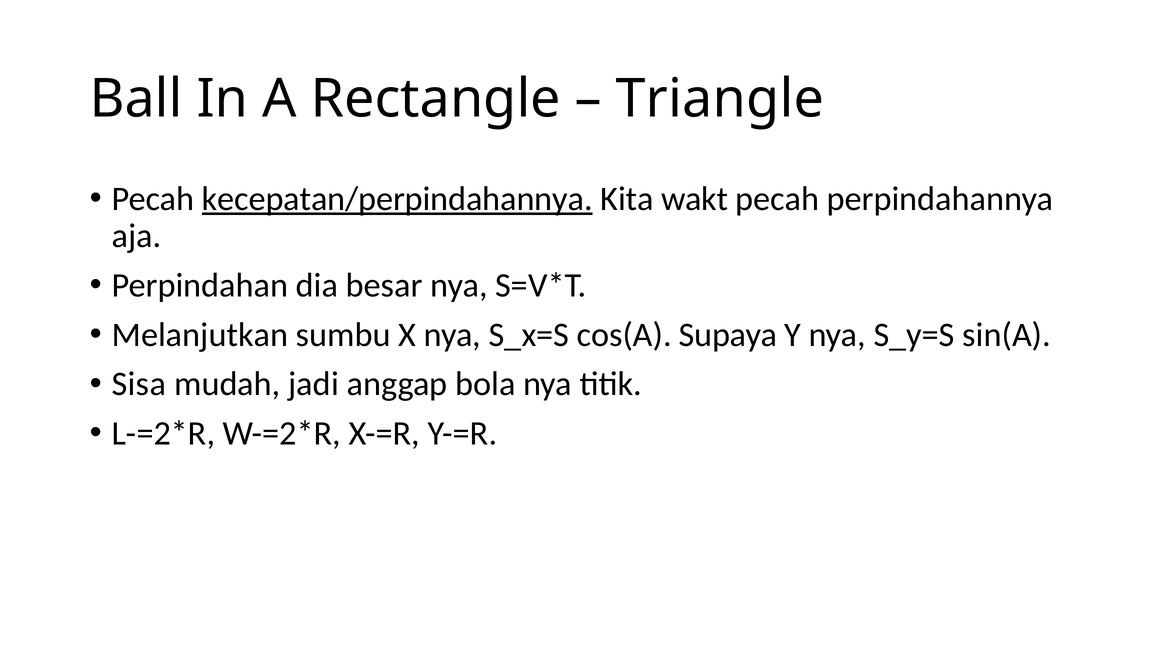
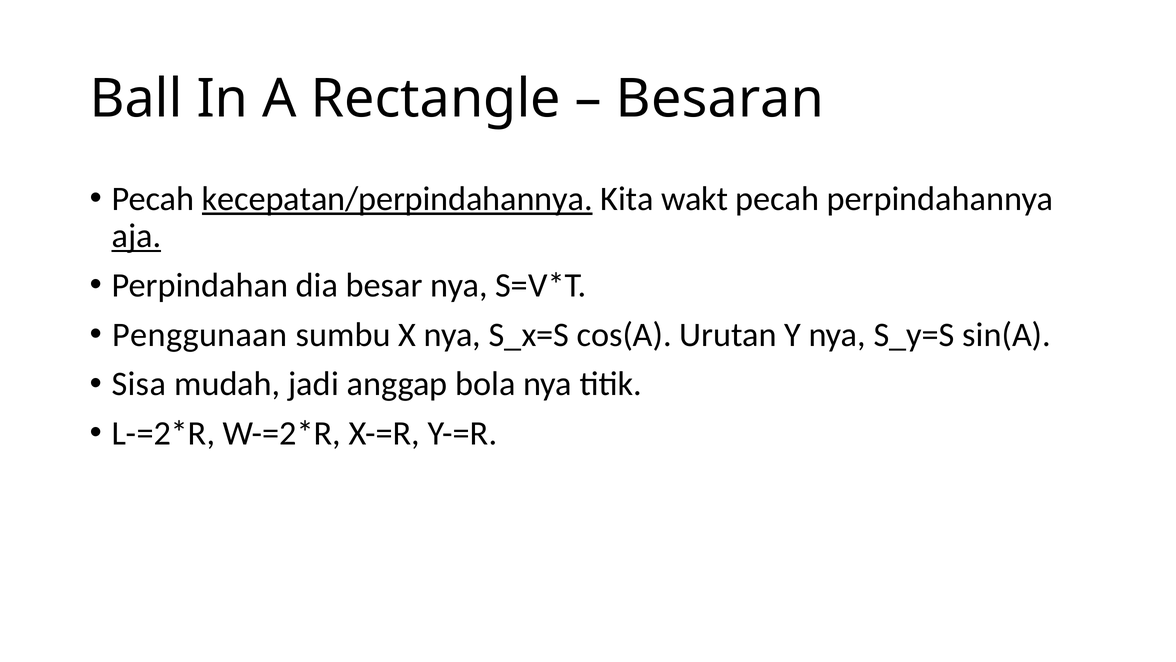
Triangle: Triangle -> Besaran
aja underline: none -> present
Melanjutkan: Melanjutkan -> Penggunaan
Supaya: Supaya -> Urutan
